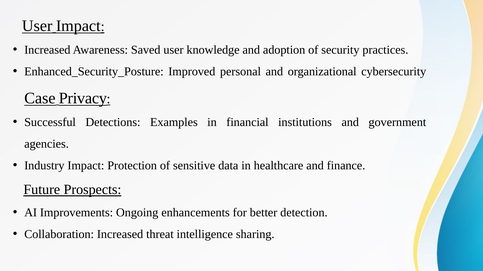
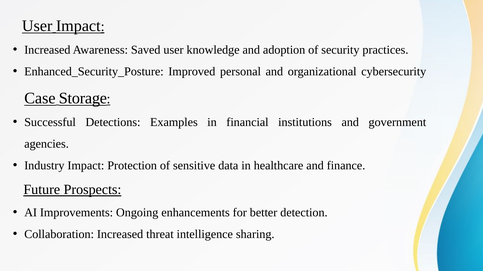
Privacy: Privacy -> Storage
